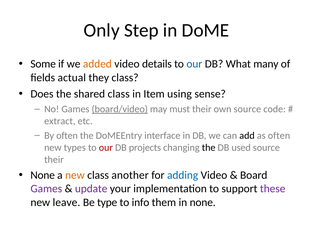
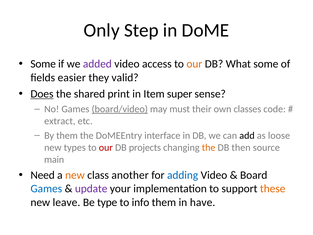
added colour: orange -> purple
details: details -> access
our at (194, 64) colour: blue -> orange
What many: many -> some
actual: actual -> easier
they class: class -> valid
Does underline: none -> present
shared class: class -> print
using: using -> super
own source: source -> classes
By often: often -> them
as often: often -> loose
the at (209, 147) colour: black -> orange
used: used -> then
their at (54, 159): their -> main
None at (43, 175): None -> Need
Games at (46, 189) colour: purple -> blue
these colour: purple -> orange
in none: none -> have
